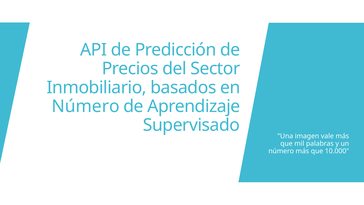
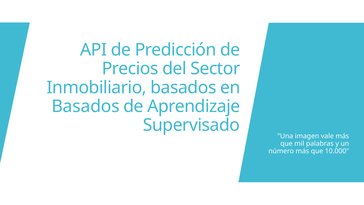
Número at (86, 106): Número -> Basados
